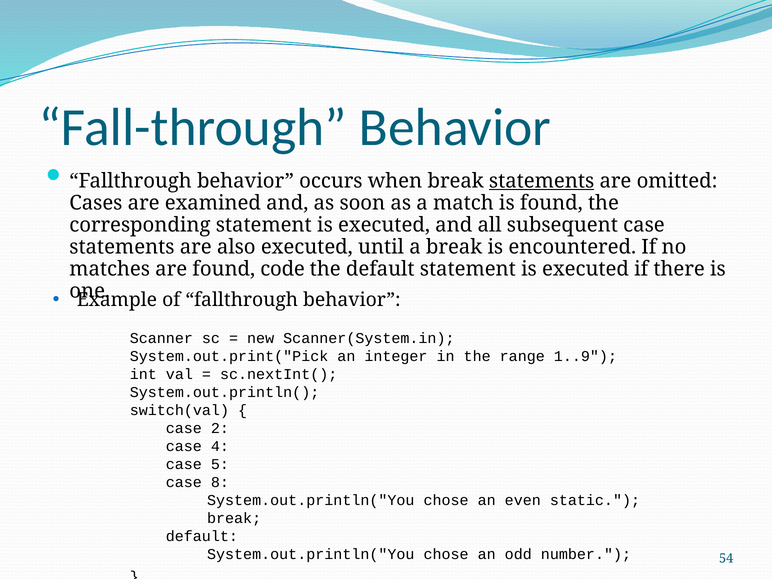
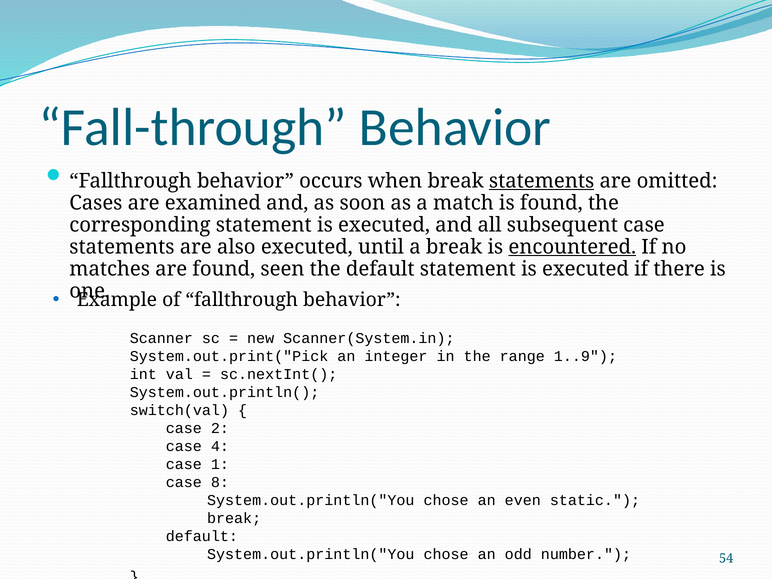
encountered underline: none -> present
code: code -> seen
5: 5 -> 1
